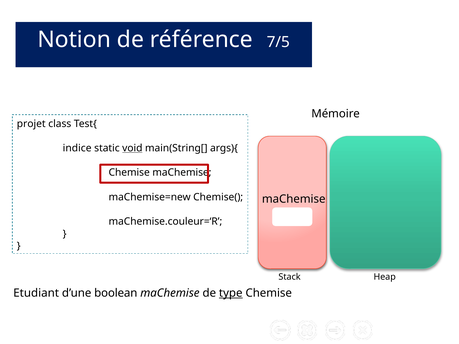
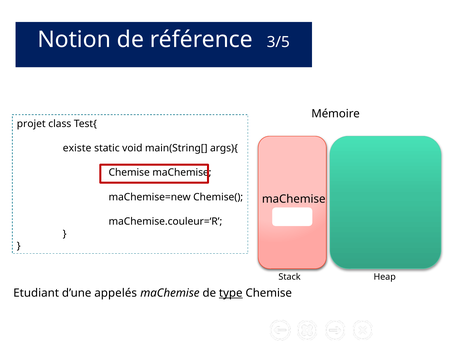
7/5: 7/5 -> 3/5
indice: indice -> existe
void underline: present -> none
boolean: boolean -> appelés
